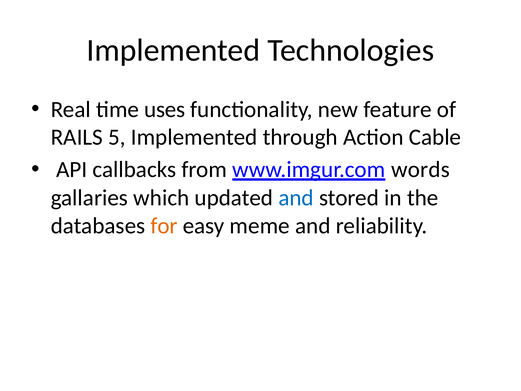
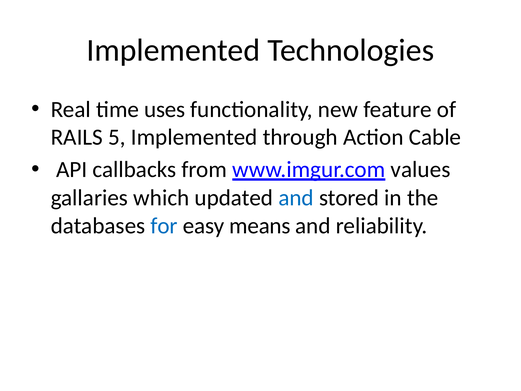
words: words -> values
for colour: orange -> blue
meme: meme -> means
